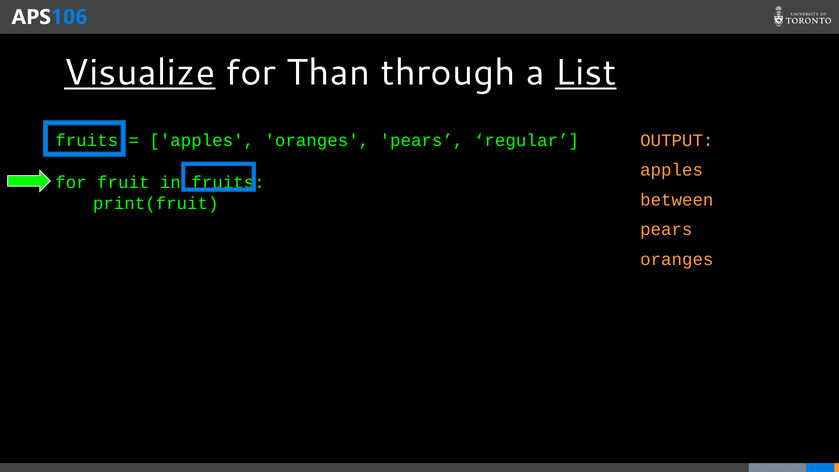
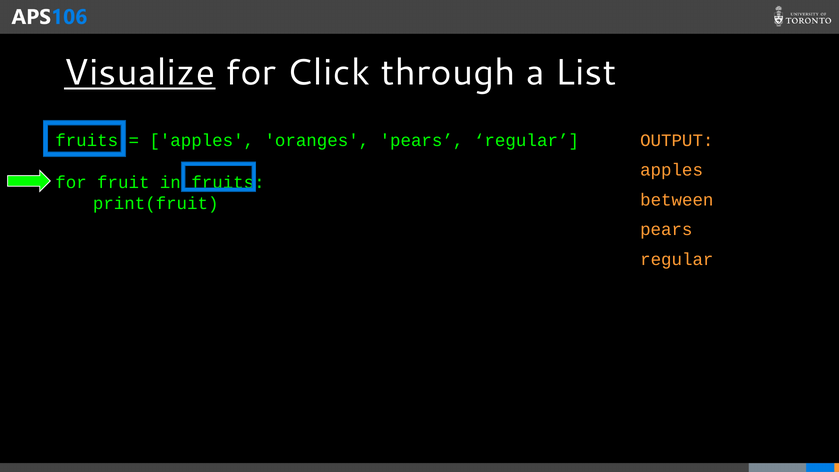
Than: Than -> Click
List underline: present -> none
oranges at (677, 259): oranges -> regular
